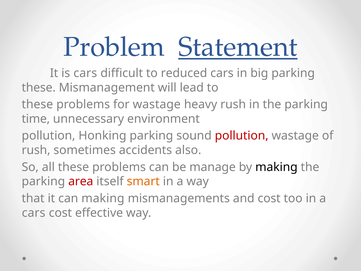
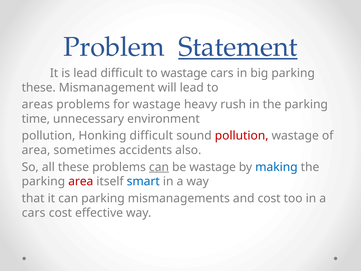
is cars: cars -> lead
to reduced: reduced -> wastage
these at (37, 104): these -> areas
Honking parking: parking -> difficult
rush at (36, 150): rush -> area
can at (159, 167) underline: none -> present
be manage: manage -> wastage
making at (276, 167) colour: black -> blue
smart colour: orange -> blue
can making: making -> parking
